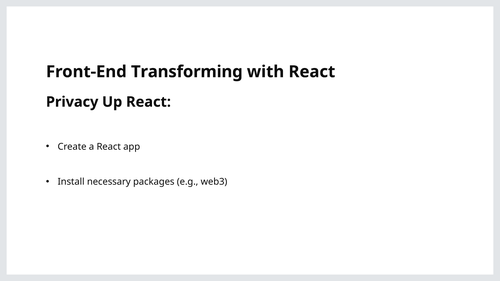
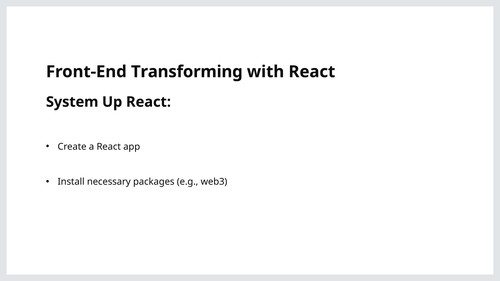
Privacy: Privacy -> System
